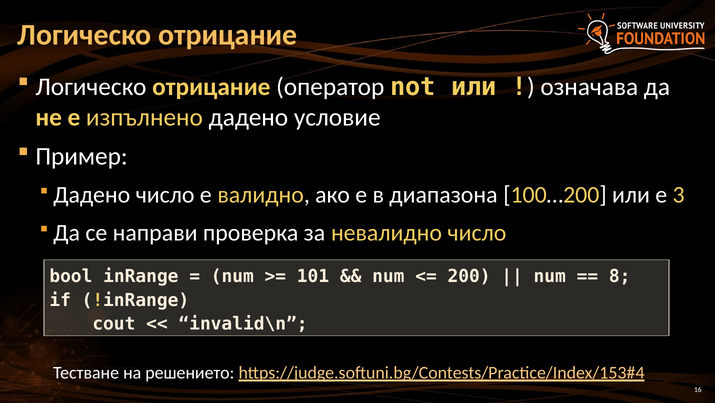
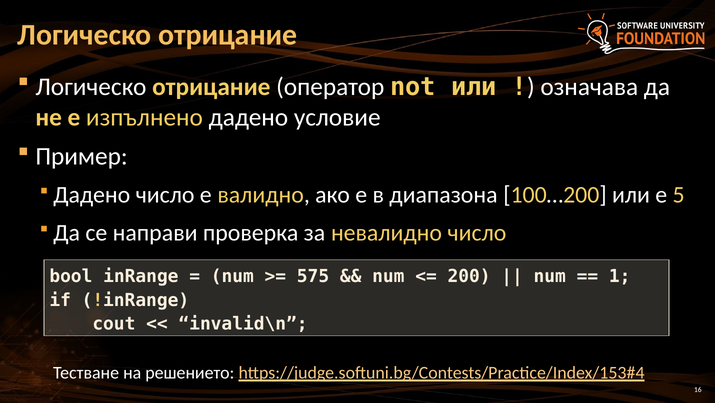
3: 3 -> 5
101: 101 -> 575
8: 8 -> 1
